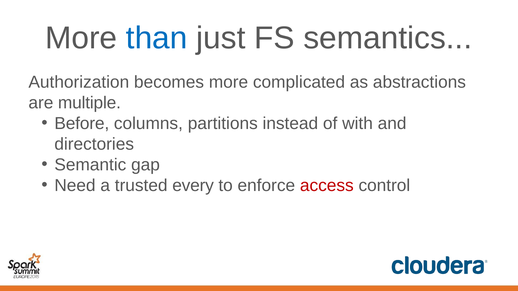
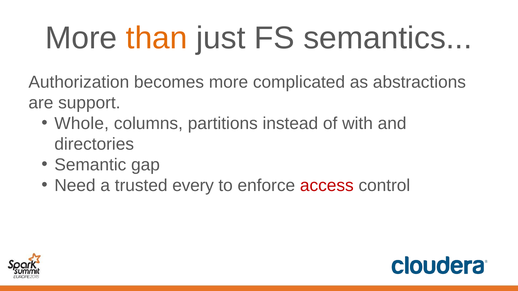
than colour: blue -> orange
multiple: multiple -> support
Before: Before -> Whole
